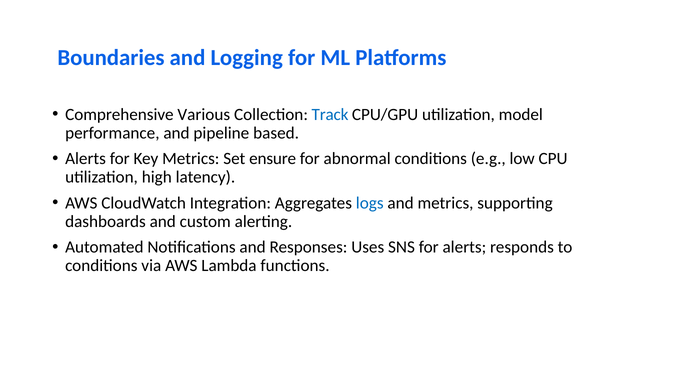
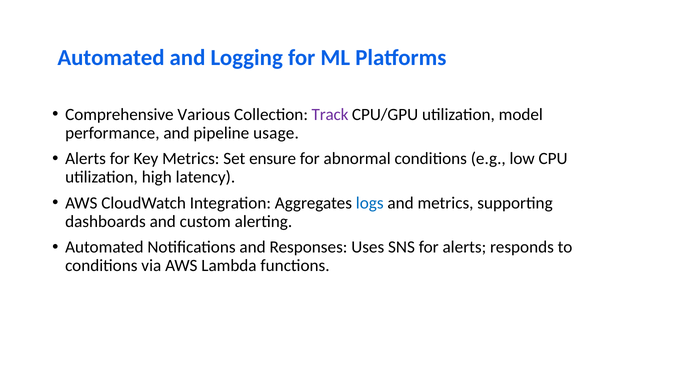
Boundaries at (111, 58): Boundaries -> Automated
Track colour: blue -> purple
based: based -> usage
